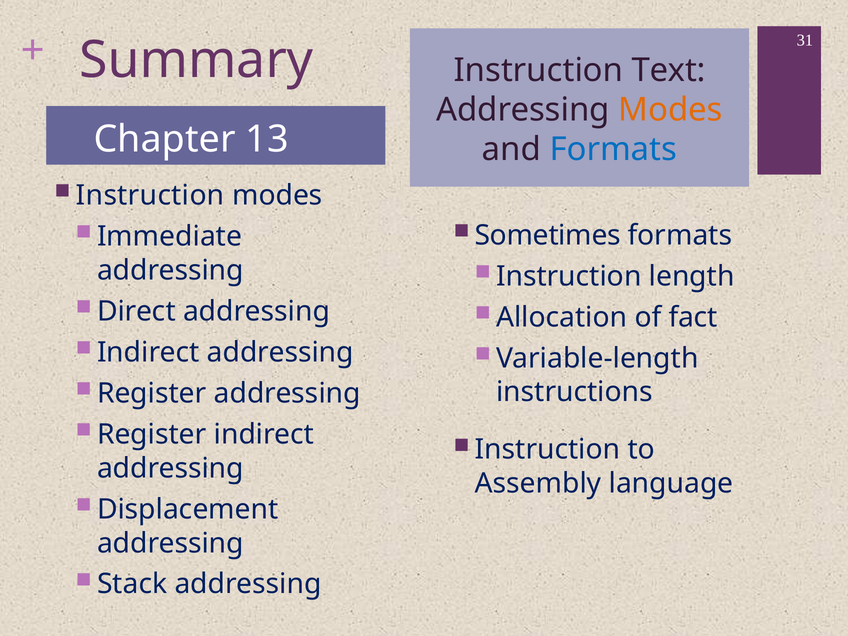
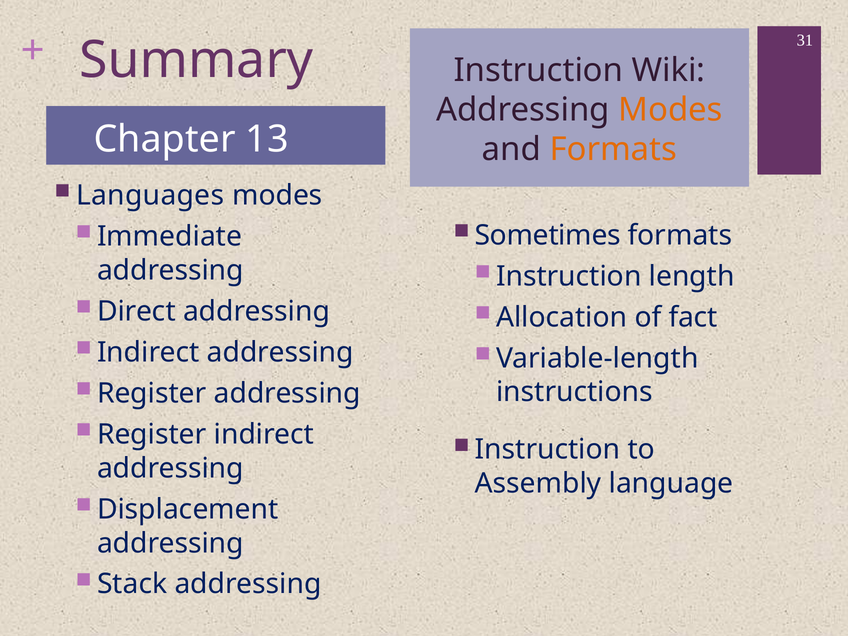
Text: Text -> Wiki
Formats at (613, 149) colour: blue -> orange
Instruction at (150, 195): Instruction -> Languages
